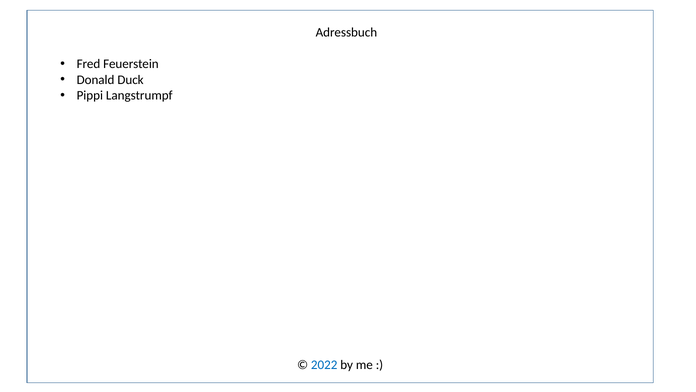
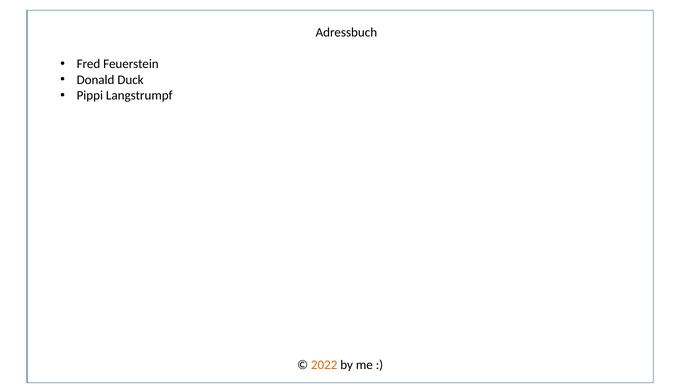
2022 colour: blue -> orange
